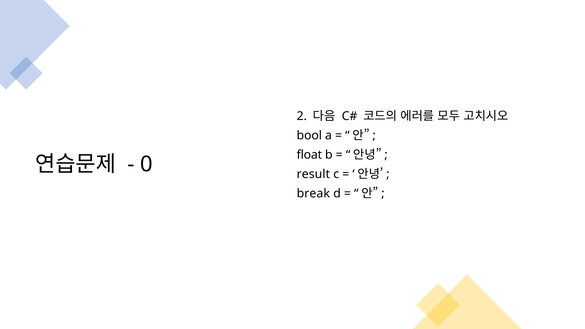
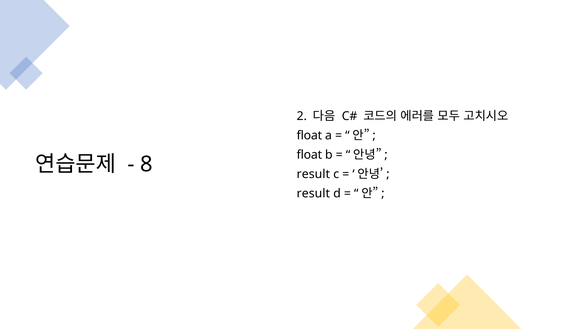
bool at (309, 136): bool -> float
0: 0 -> 8
break at (313, 193): break -> result
